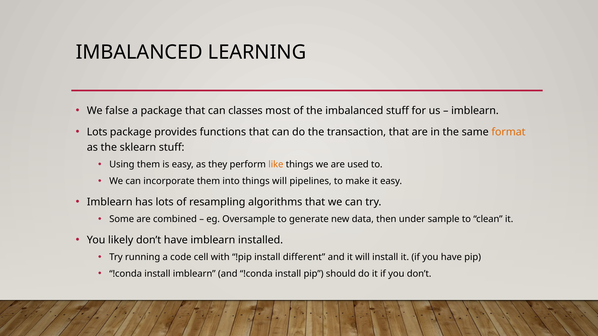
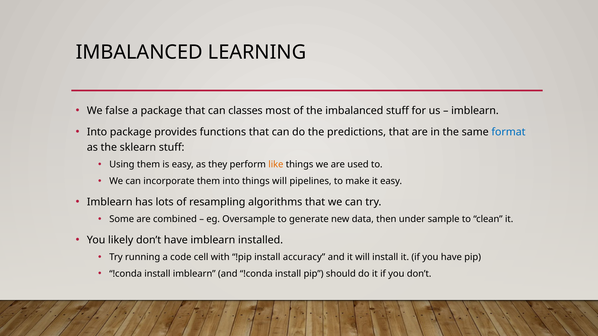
Lots at (97, 132): Lots -> Into
transaction: transaction -> predictions
format colour: orange -> blue
different: different -> accuracy
